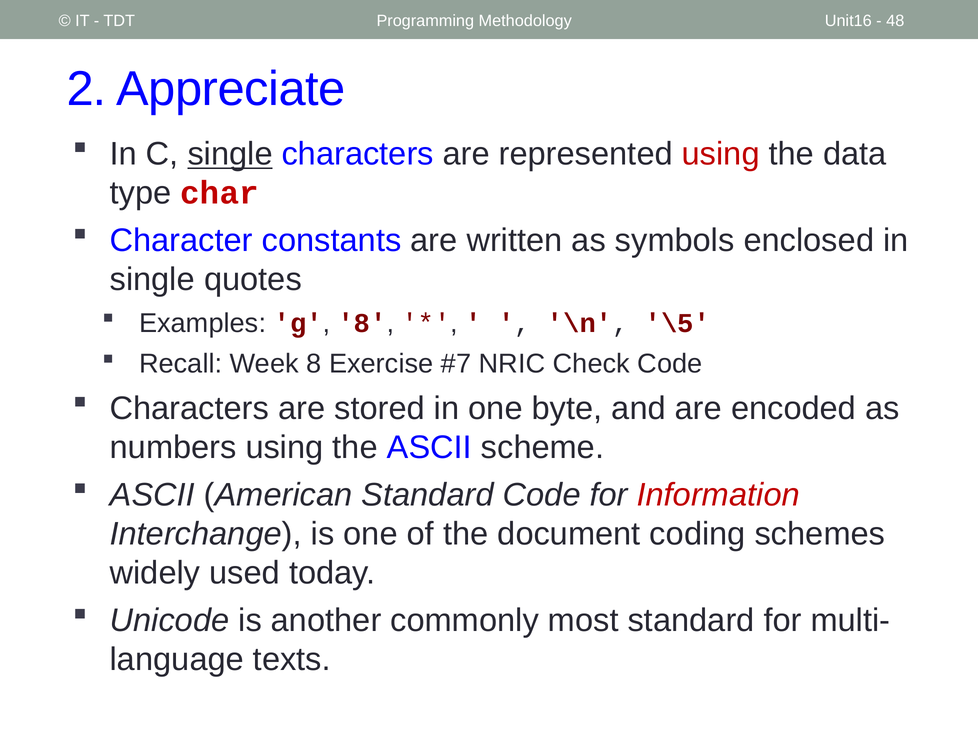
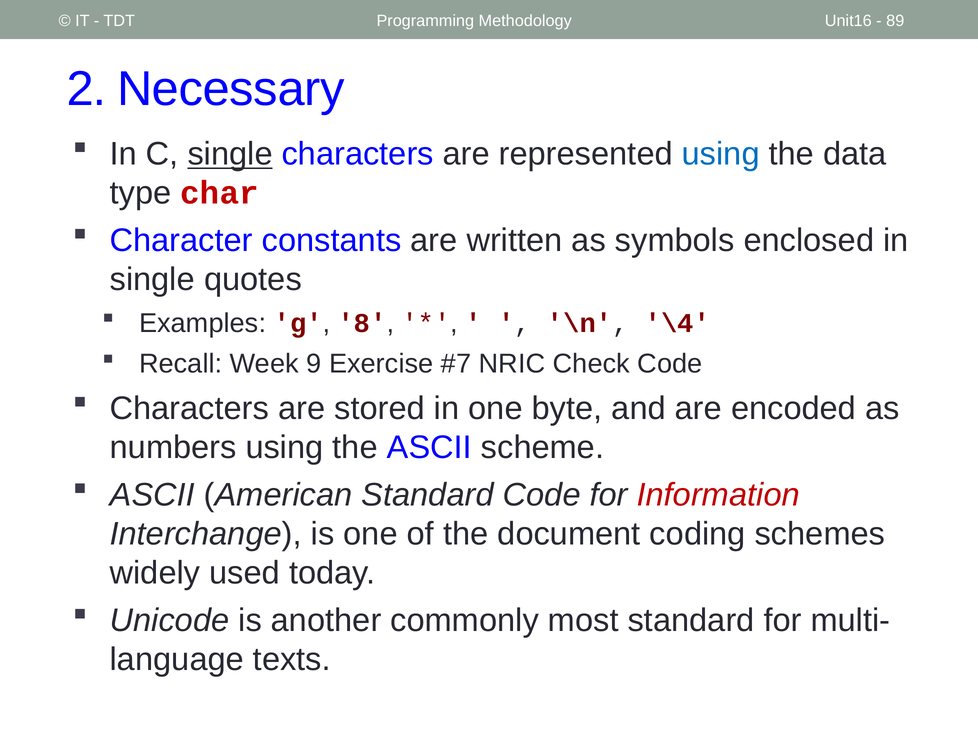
48: 48 -> 89
Appreciate: Appreciate -> Necessary
using at (721, 154) colour: red -> blue
\5: \5 -> \4
Week 8: 8 -> 9
